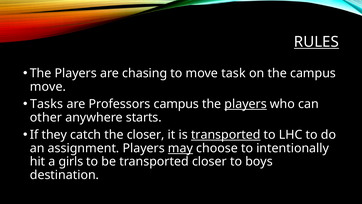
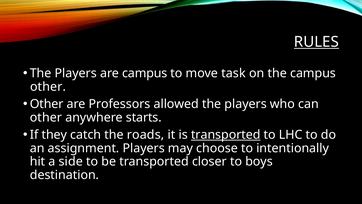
are chasing: chasing -> campus
move at (48, 87): move -> other
Tasks at (47, 104): Tasks -> Other
Professors campus: campus -> allowed
players at (246, 104) underline: present -> none
the closer: closer -> roads
may underline: present -> none
girls: girls -> side
